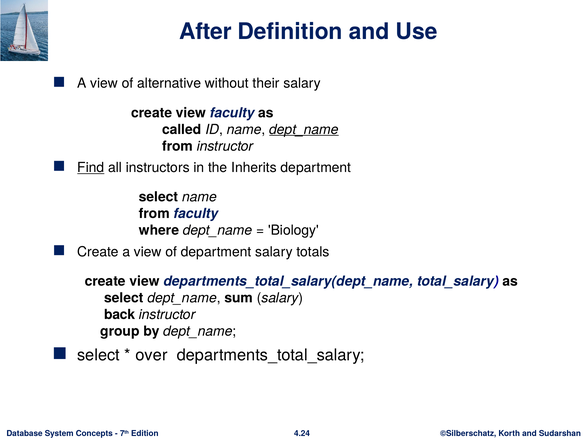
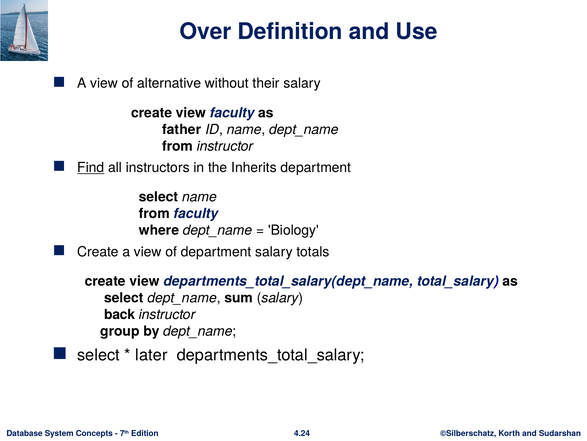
After: After -> Over
called: called -> father
dept_name at (304, 129) underline: present -> none
over: over -> later
